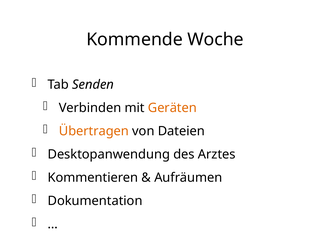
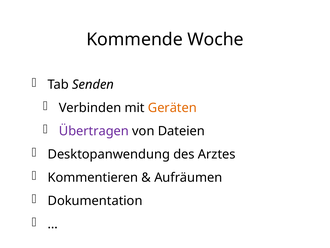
Übertragen colour: orange -> purple
